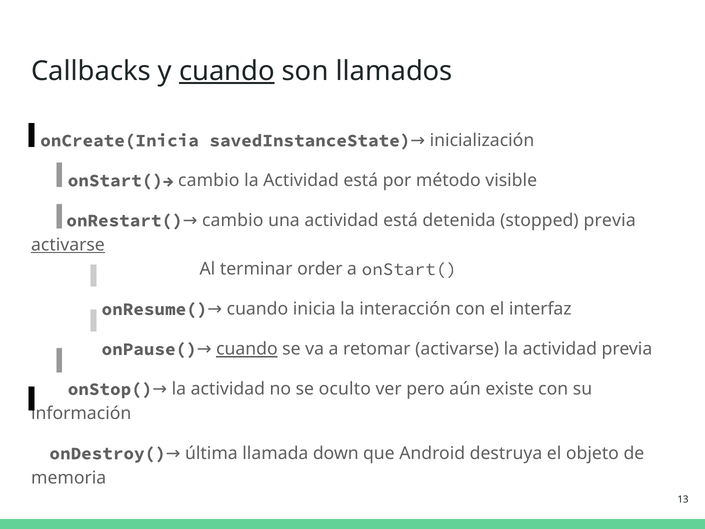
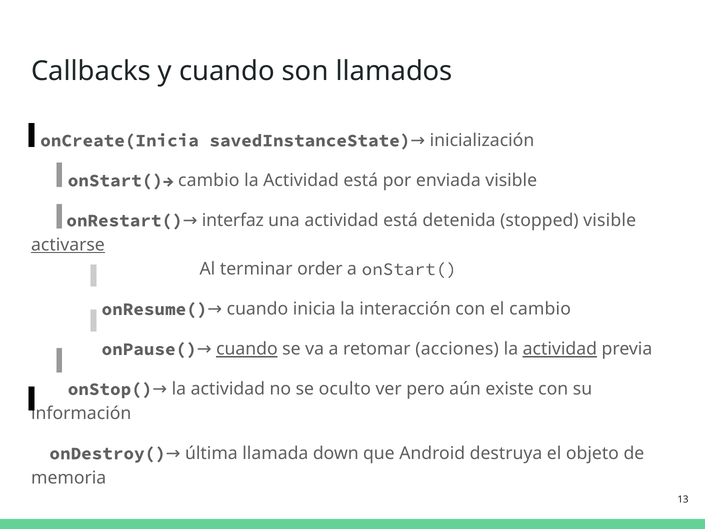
cuando at (227, 71) underline: present -> none
método: método -> enviada
cambio at (233, 220): cambio -> interfaz
stopped previa: previa -> visible
el interfaz: interfaz -> cambio
retomar activarse: activarse -> acciones
actividad at (560, 349) underline: none -> present
